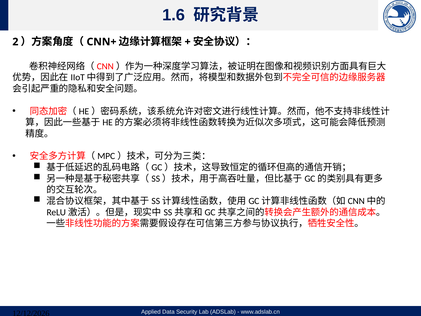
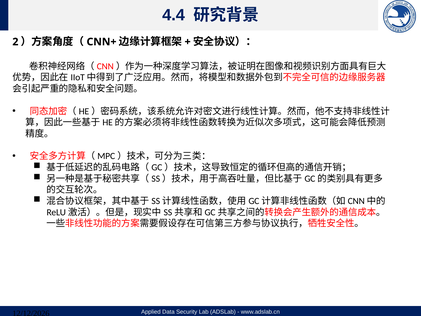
1.6: 1.6 -> 4.4
